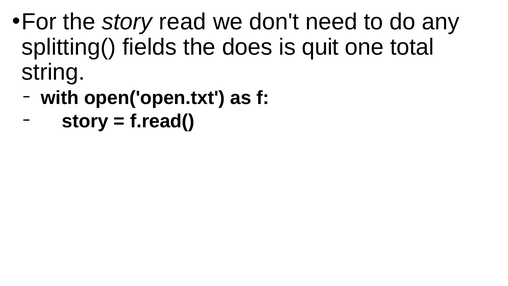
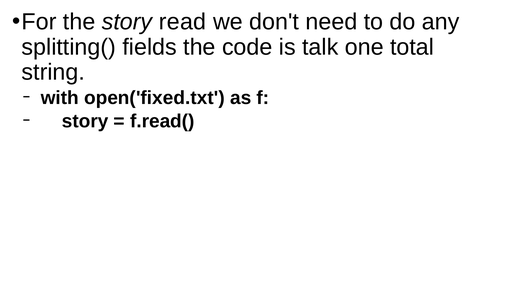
does: does -> code
quit: quit -> talk
open('open.txt: open('open.txt -> open('fixed.txt
